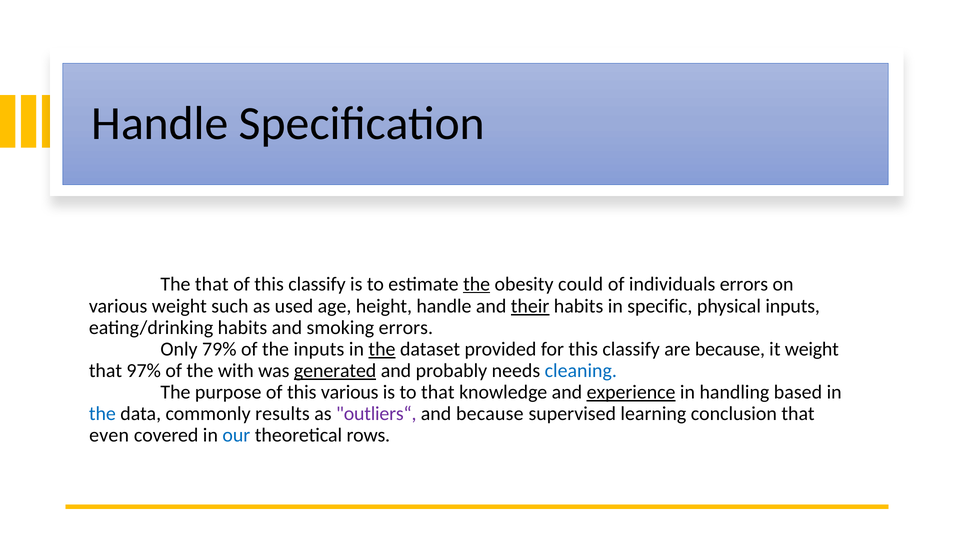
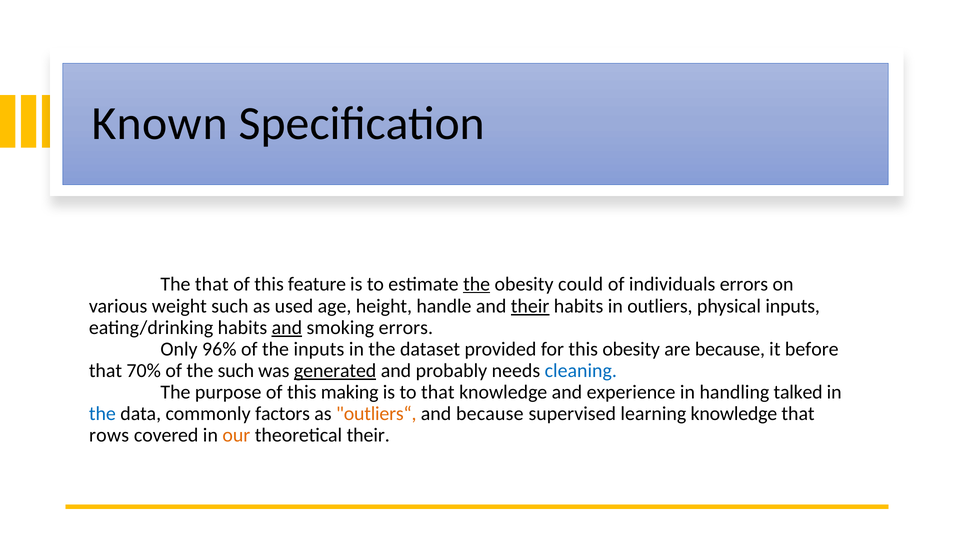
Handle at (160, 124): Handle -> Known
of this classify: classify -> feature
specific: specific -> outliers
and at (287, 328) underline: none -> present
79%: 79% -> 96%
the at (382, 350) underline: present -> none
for this classify: classify -> obesity
it weight: weight -> before
97%: 97% -> 70%
the with: with -> such
this various: various -> making
experience underline: present -> none
based: based -> talked
results: results -> factors
outliers“ colour: purple -> orange
learning conclusion: conclusion -> knowledge
even: even -> rows
our colour: blue -> orange
theoretical rows: rows -> their
